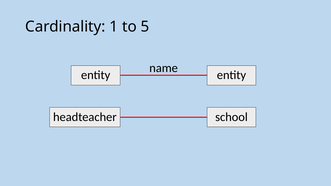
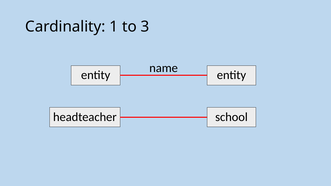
5: 5 -> 3
